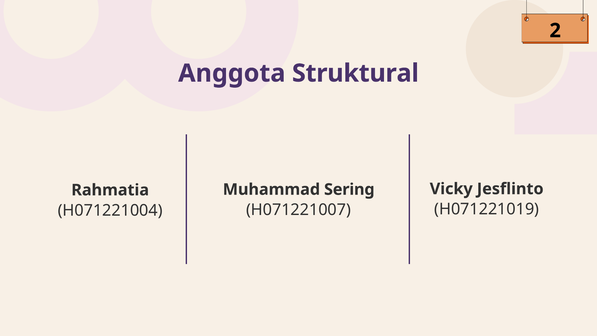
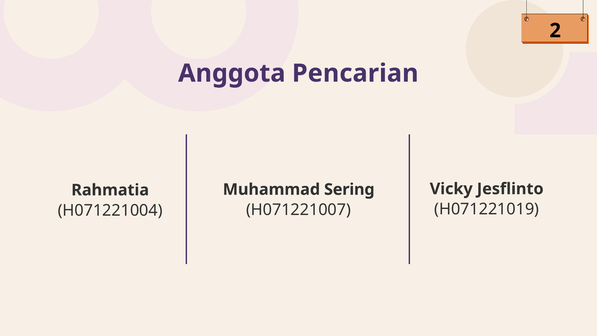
Struktural: Struktural -> Pencarian
